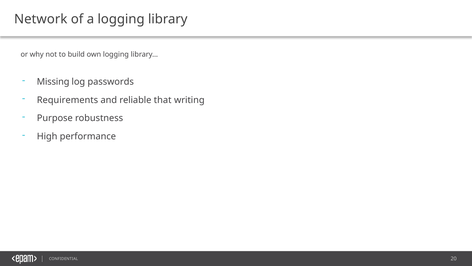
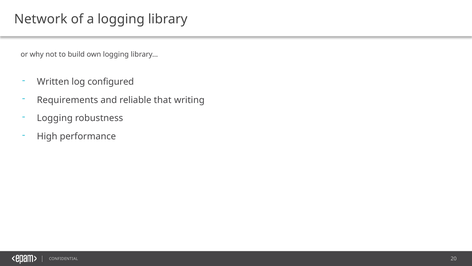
Missing: Missing -> Written
passwords: passwords -> configured
Purpose at (55, 118): Purpose -> Logging
